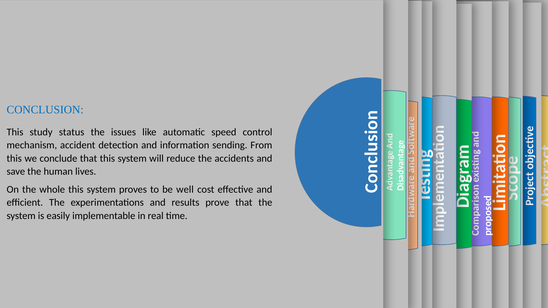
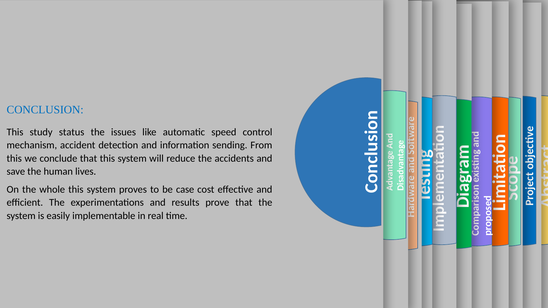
well: well -> case
